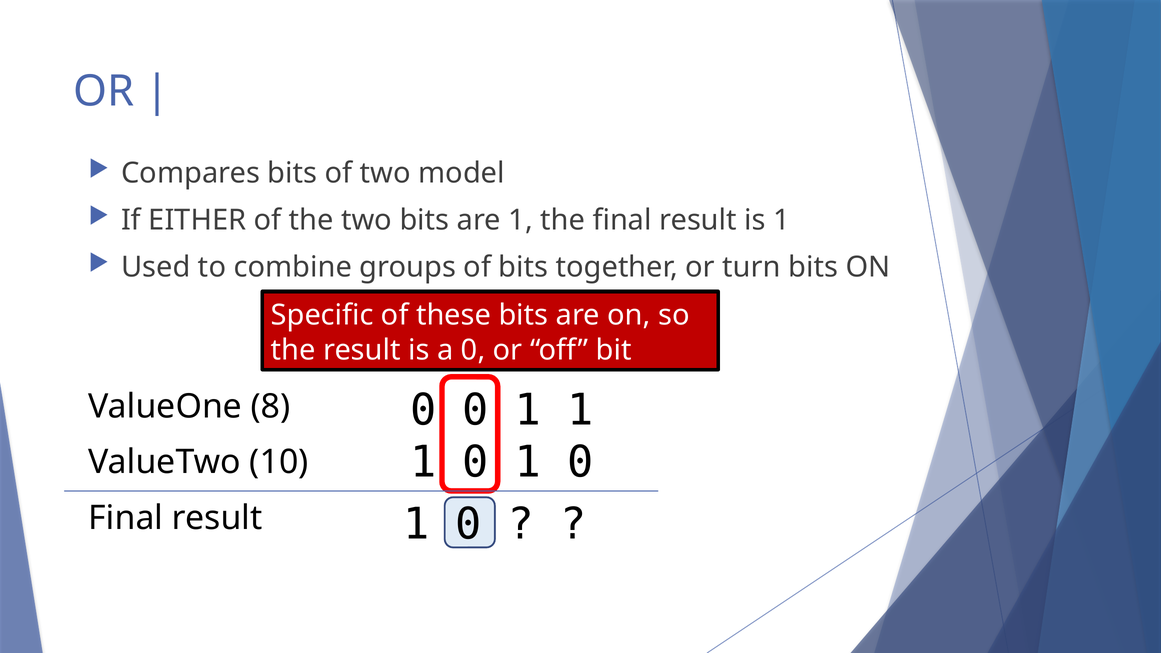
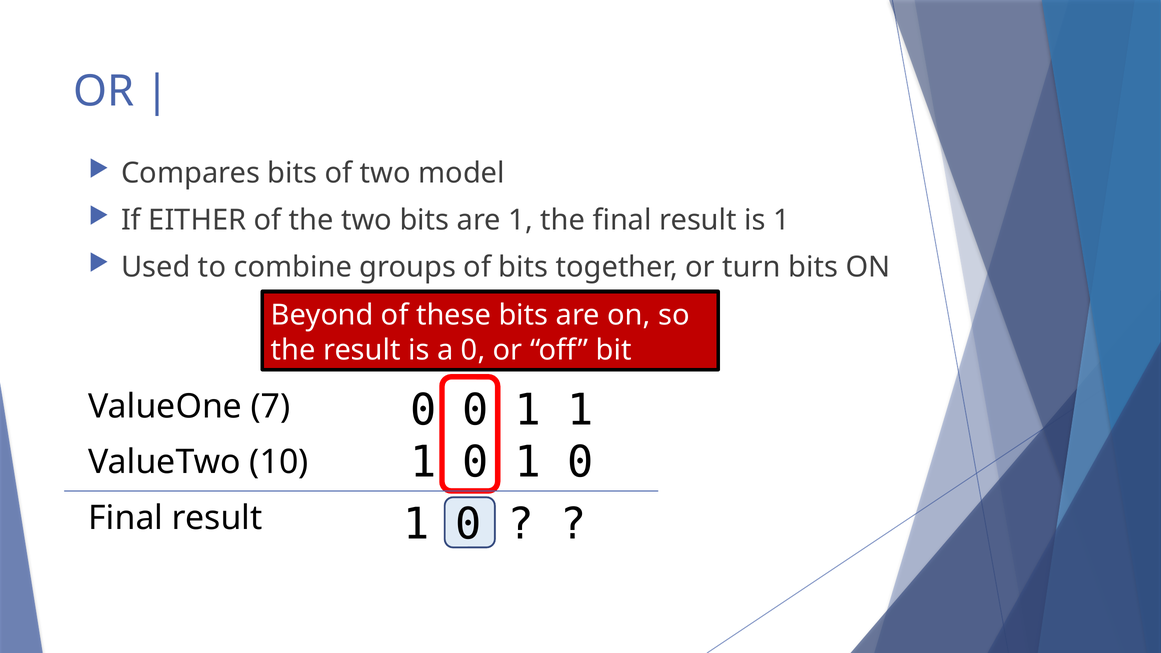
Specific: Specific -> Beyond
8: 8 -> 7
